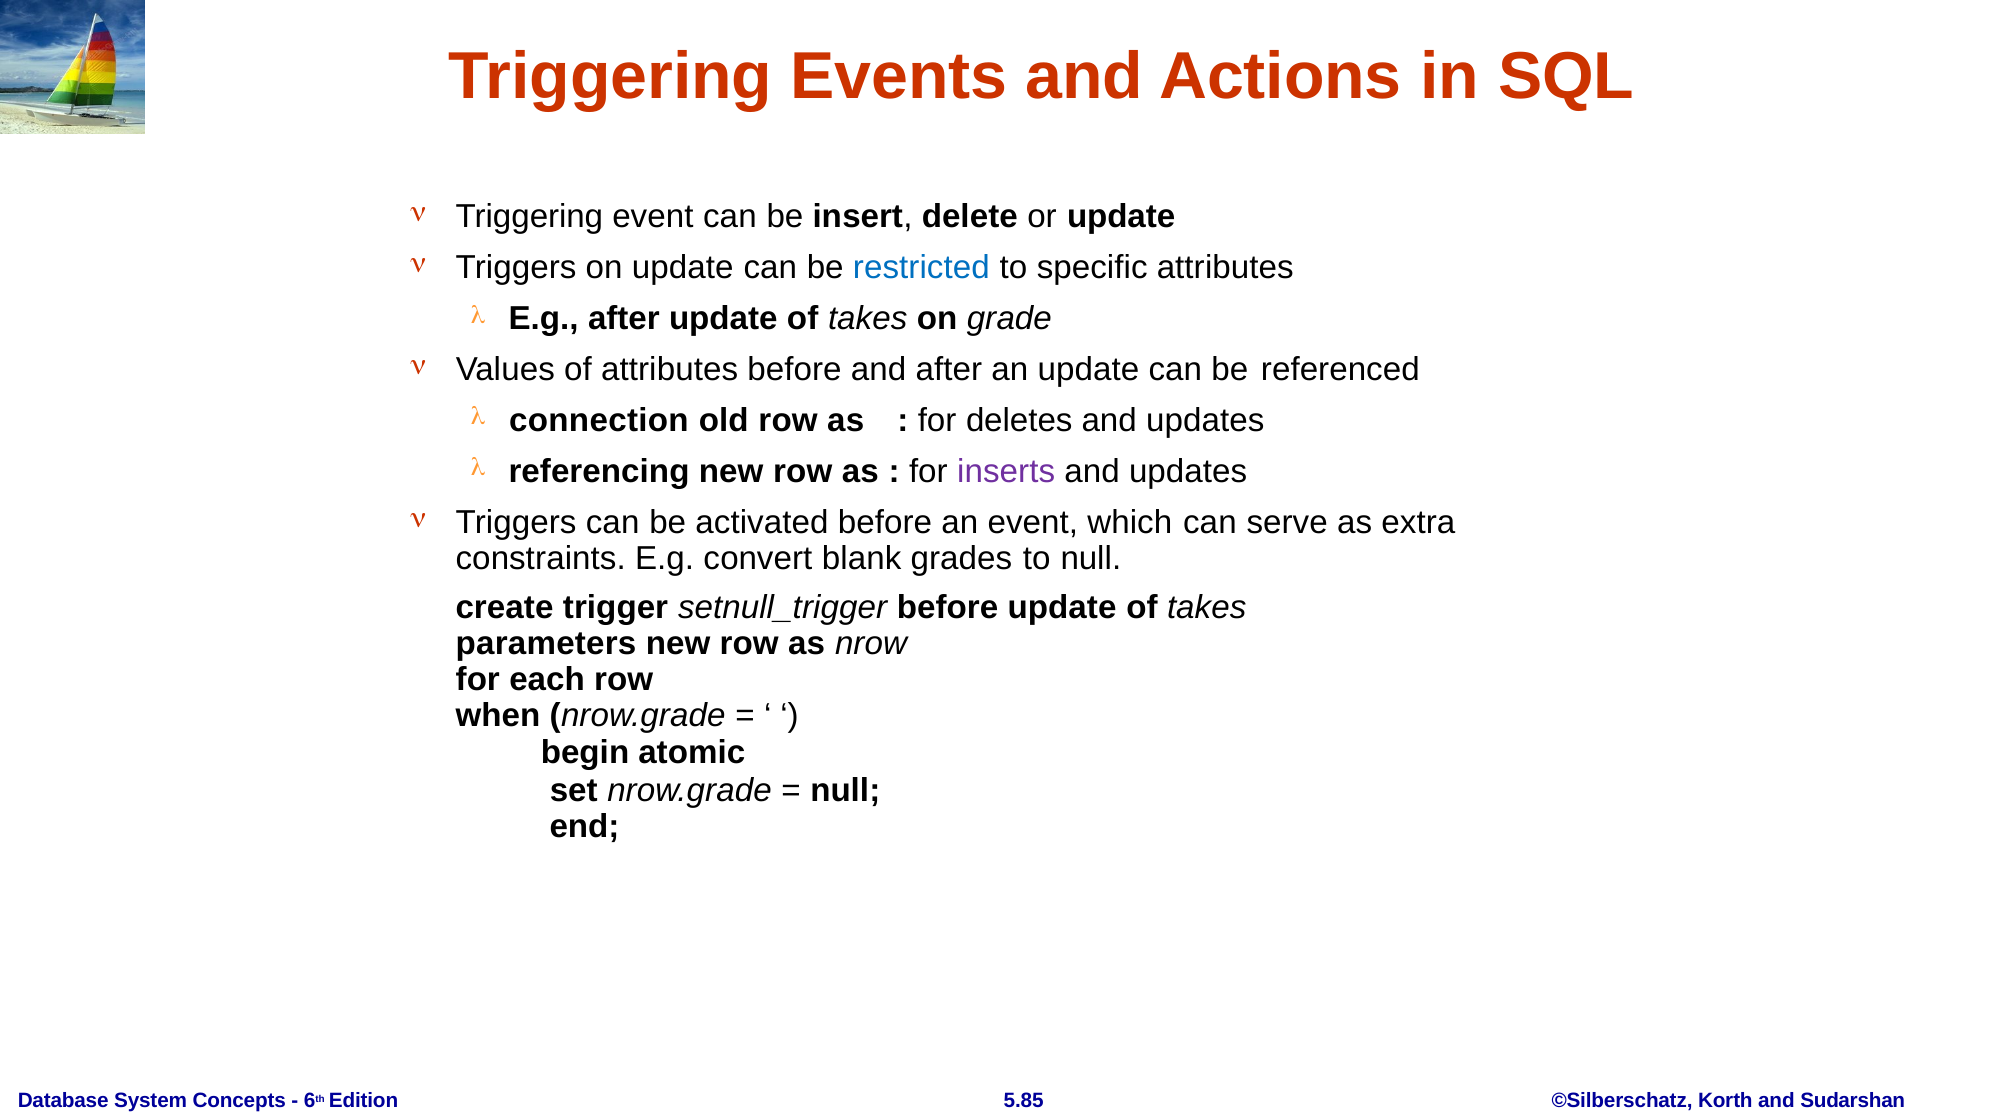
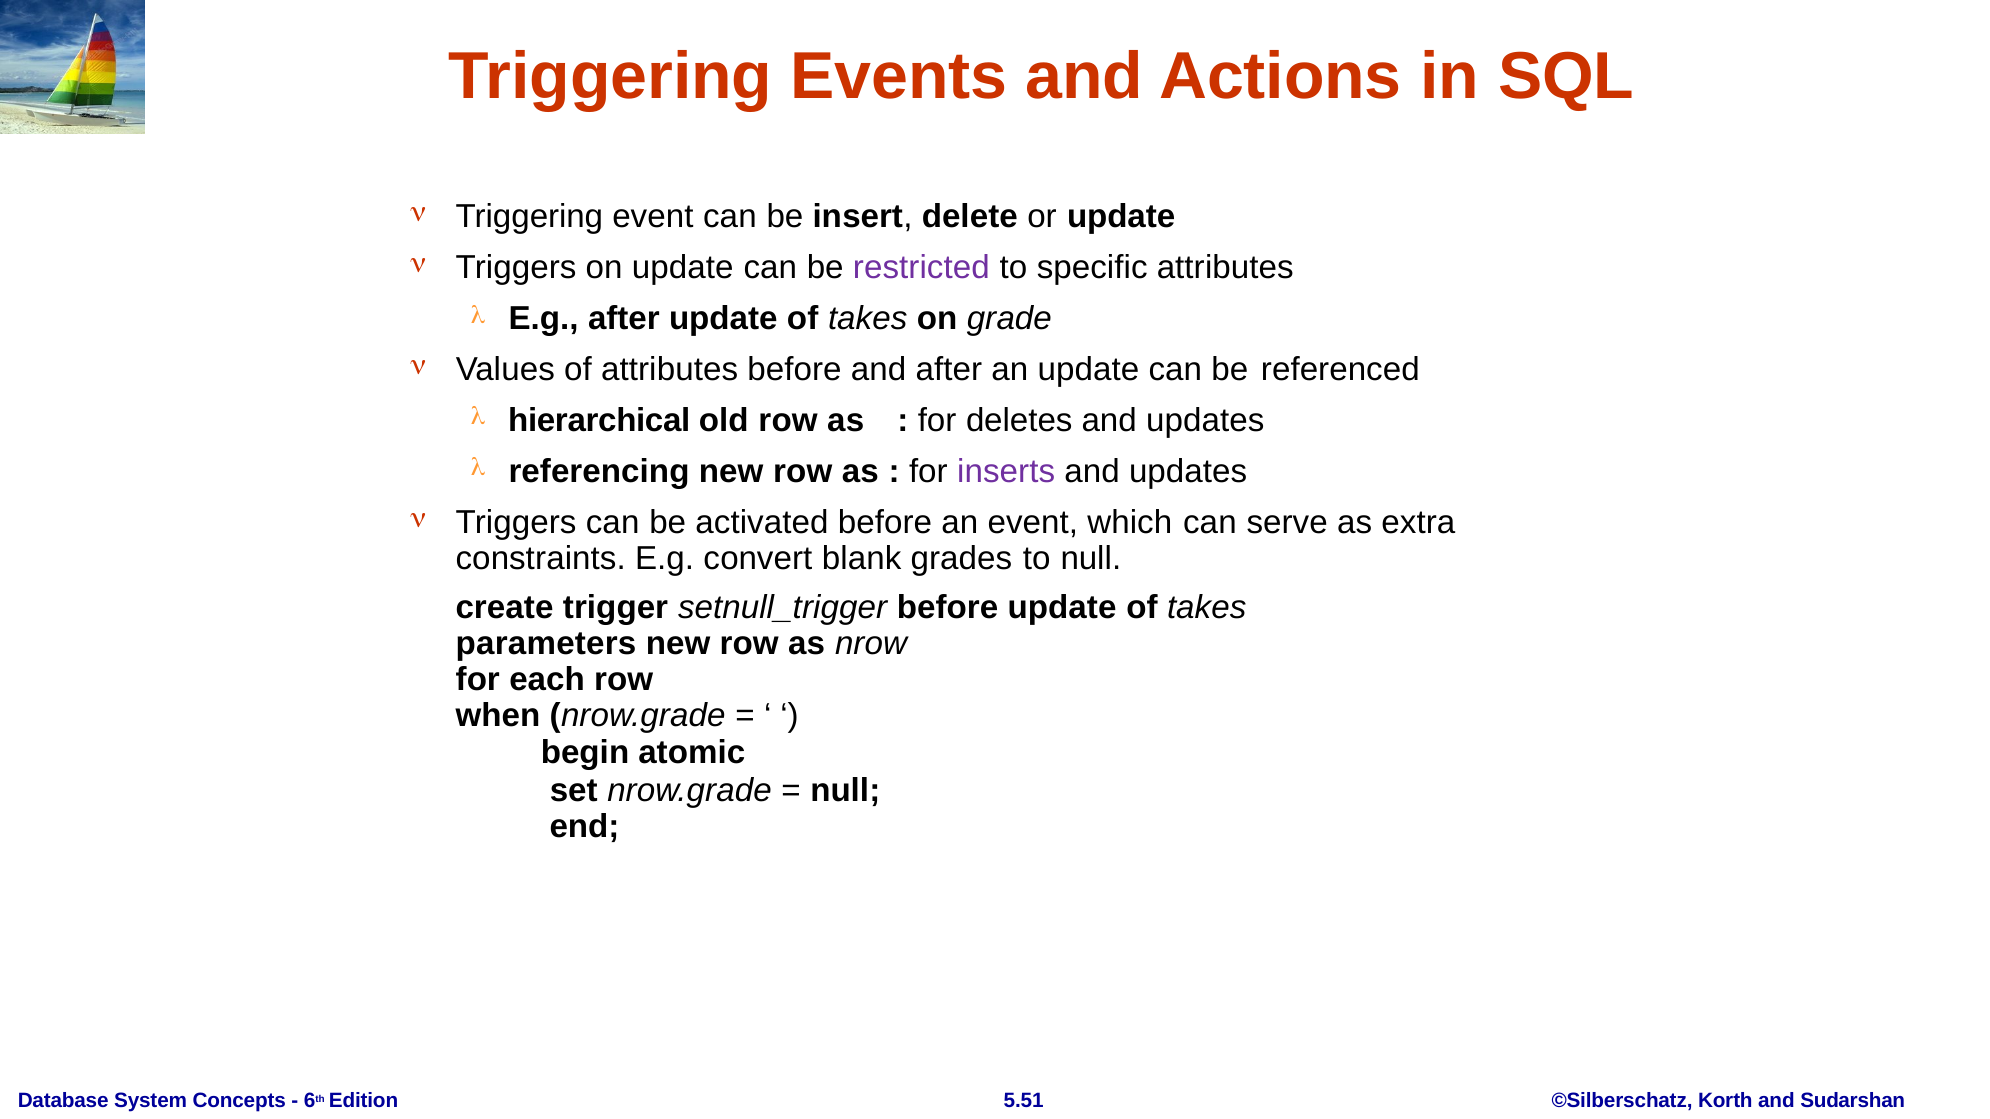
restricted colour: blue -> purple
connection: connection -> hierarchical
5.85: 5.85 -> 5.51
